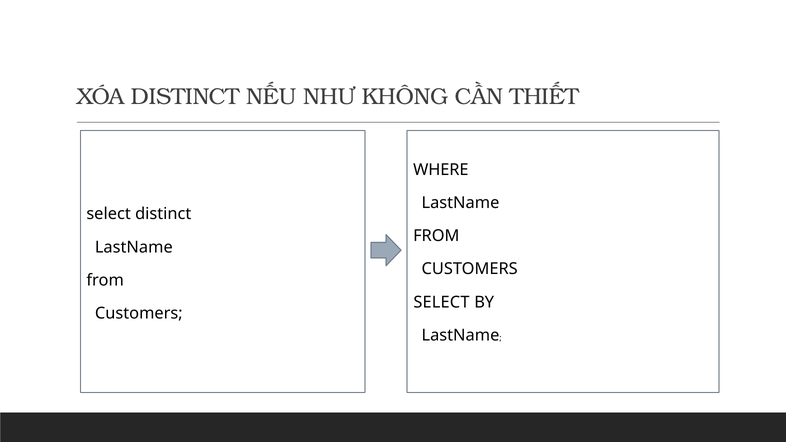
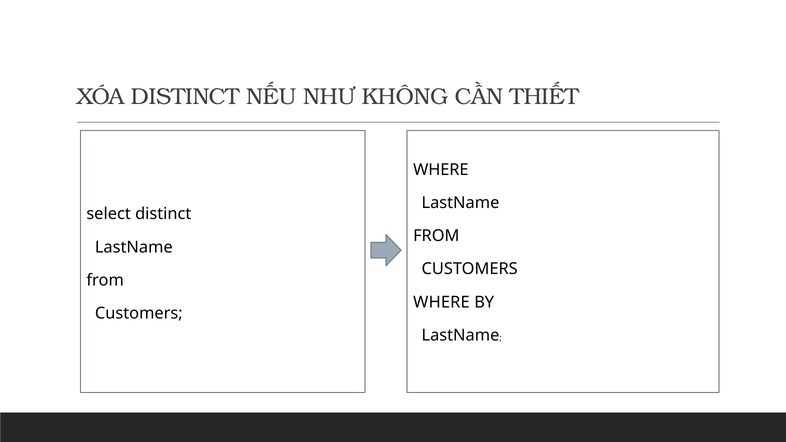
SELECT at (441, 302): SELECT -> WHERE
